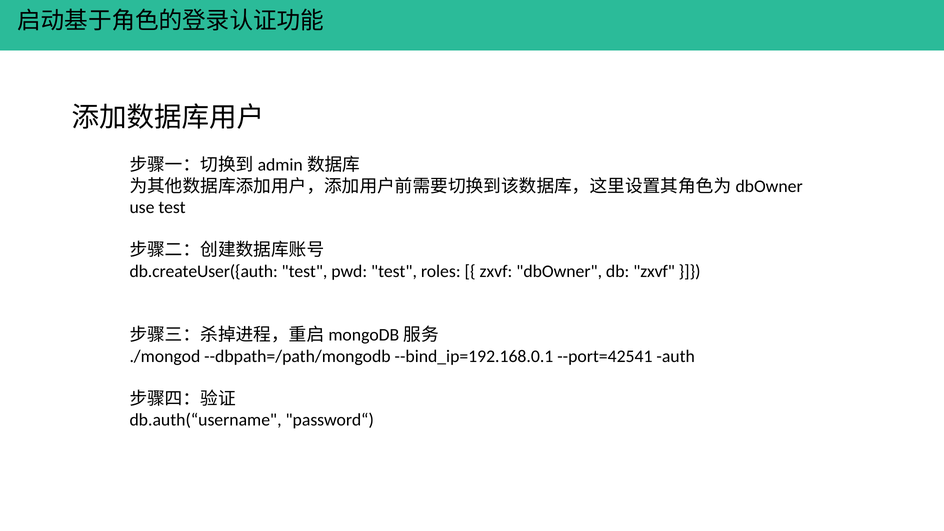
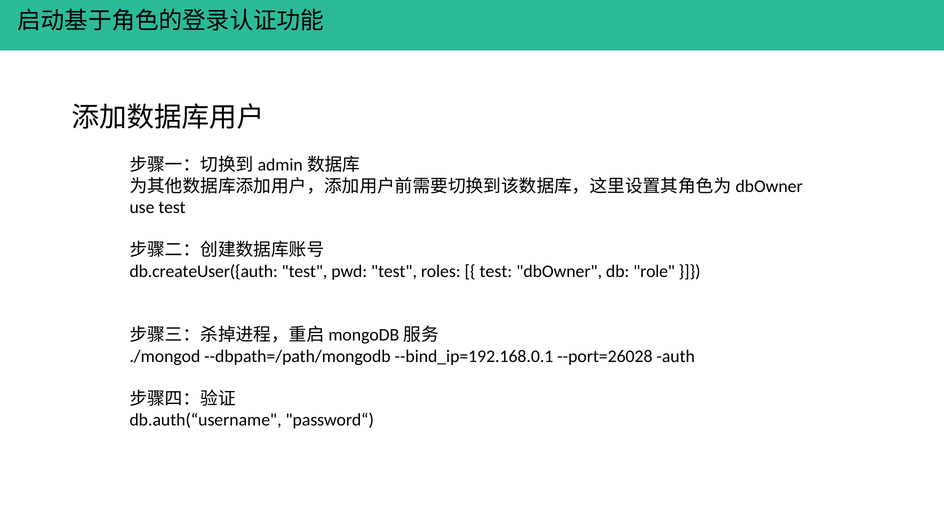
zxvf at (496, 271): zxvf -> test
db zxvf: zxvf -> role
--port=42541: --port=42541 -> --port=26028
